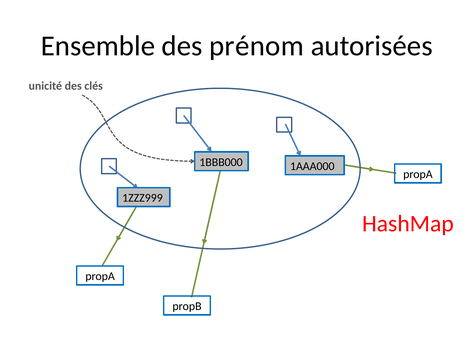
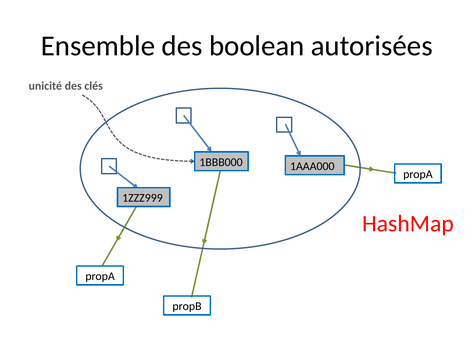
prénom: prénom -> boolean
